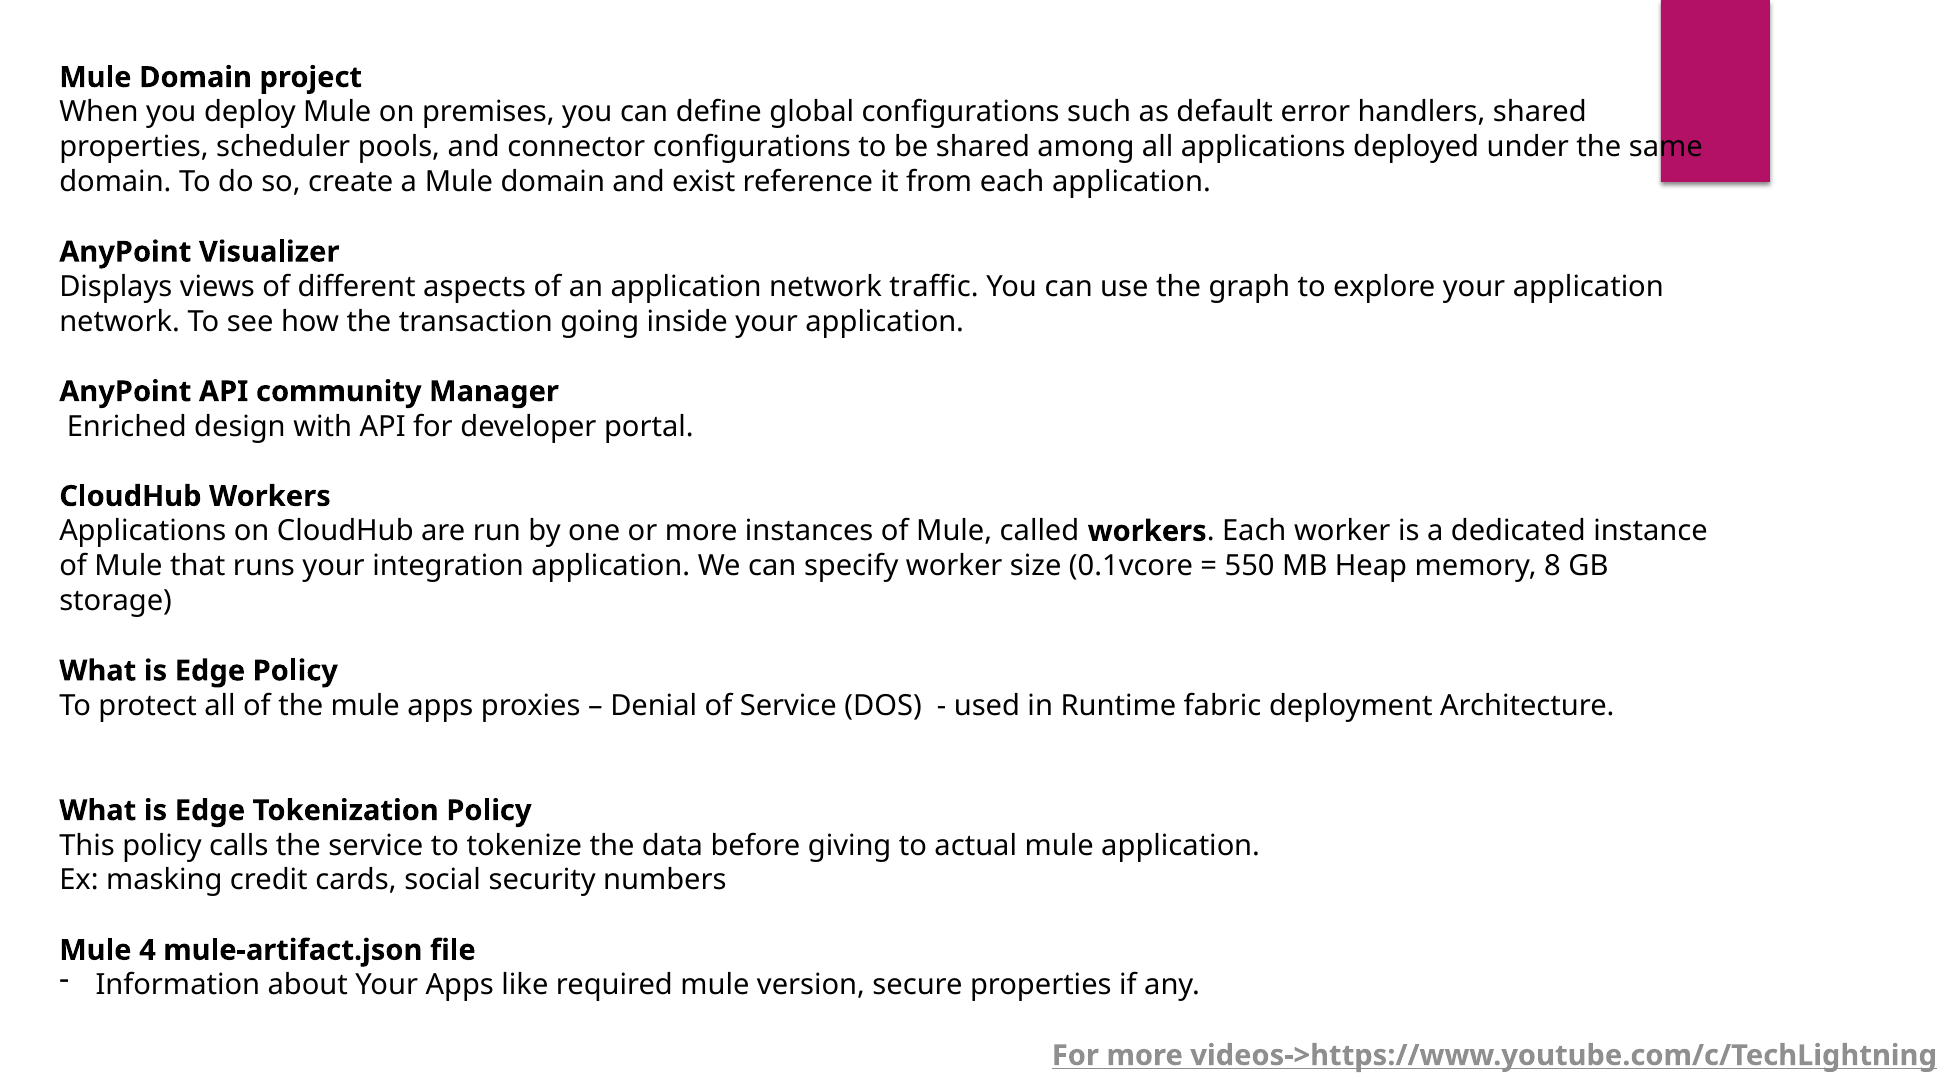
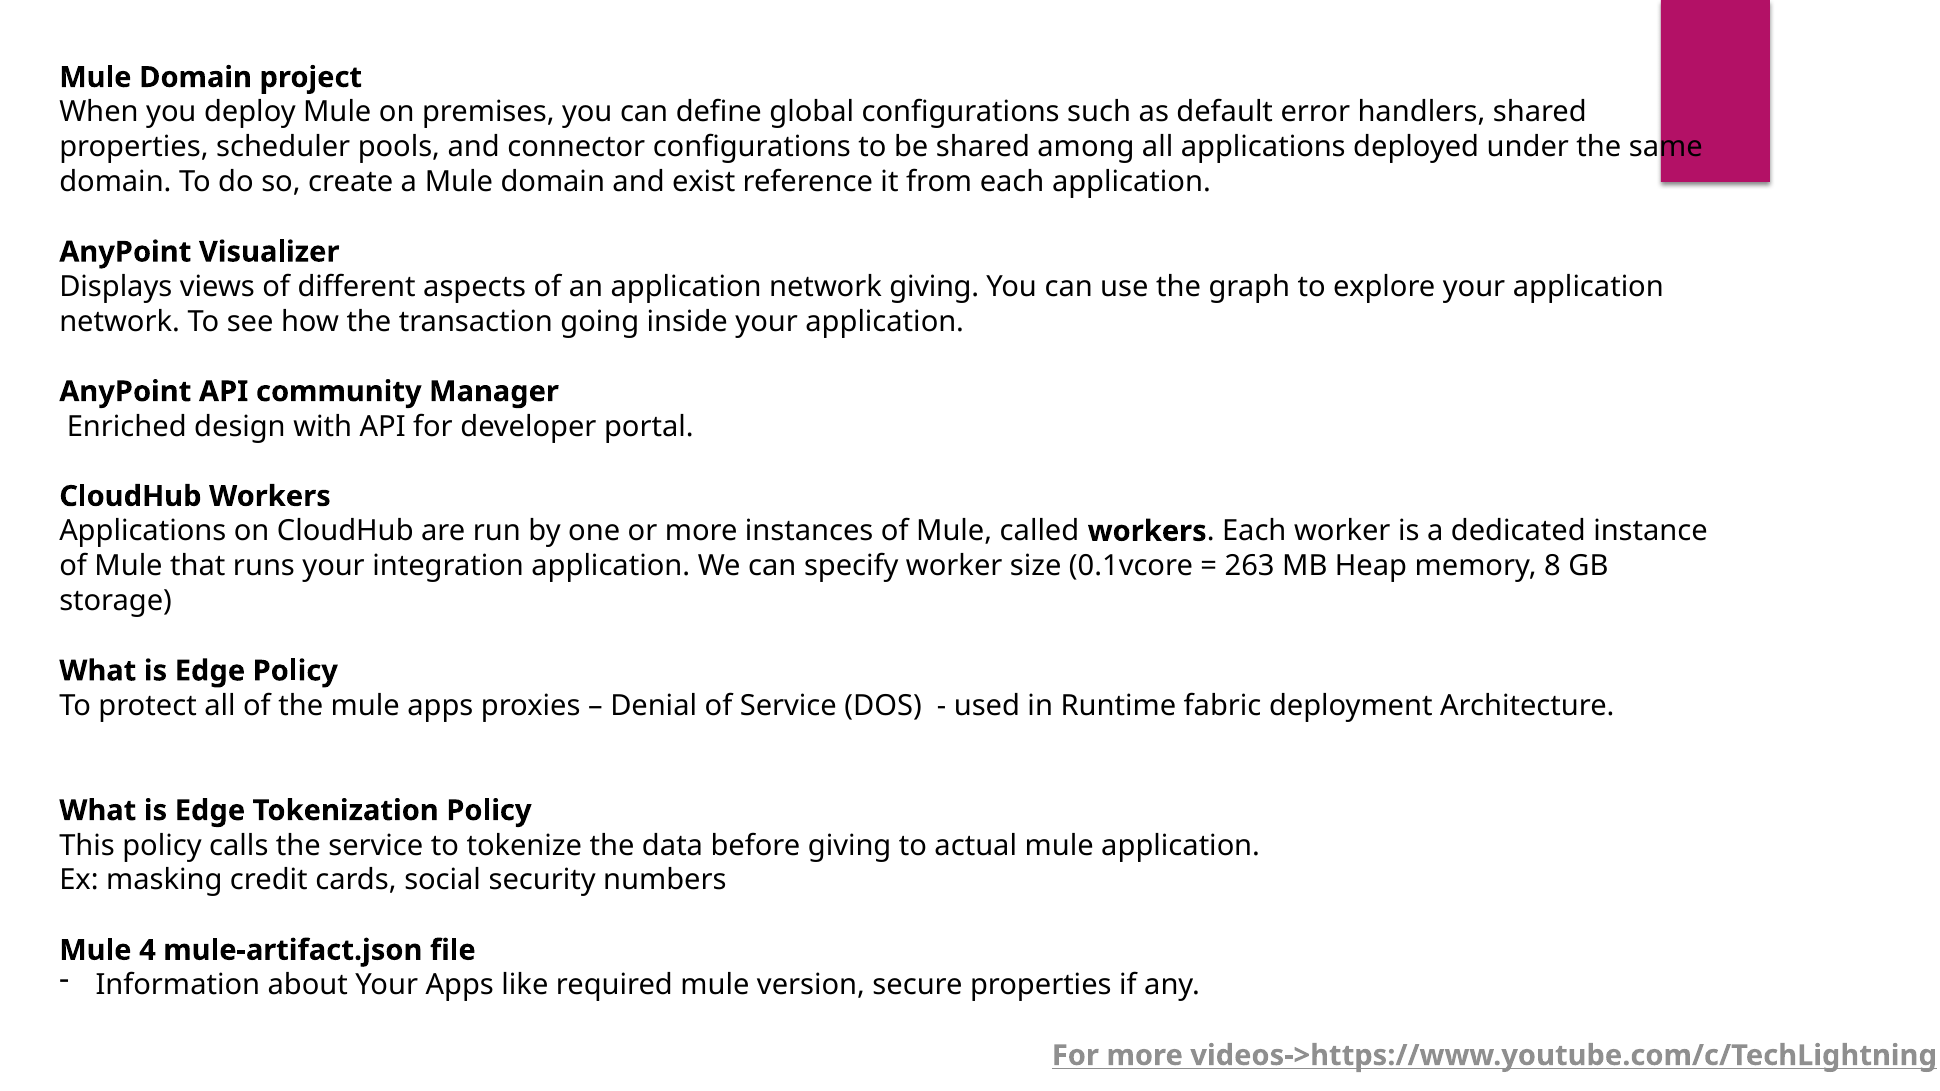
network traffic: traffic -> giving
550: 550 -> 263
